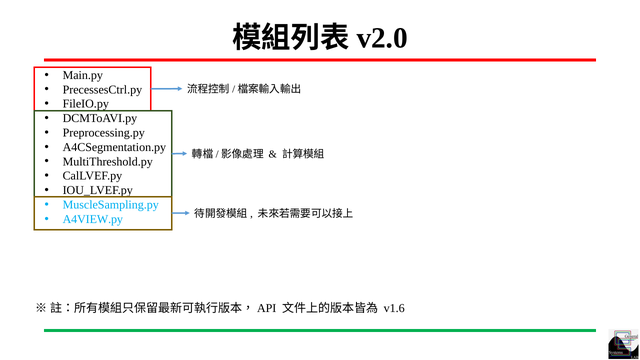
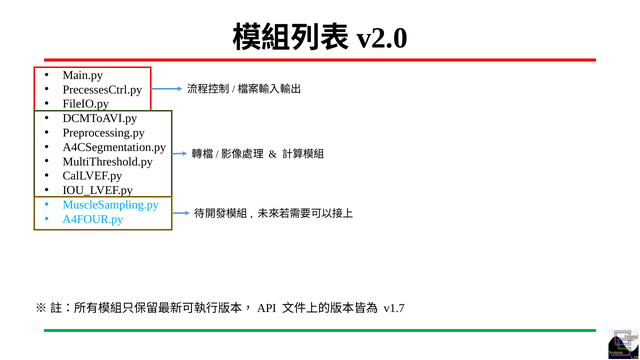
A4VIEW.py: A4VIEW.py -> A4FOUR.py
v1.6: v1.6 -> v1.7
